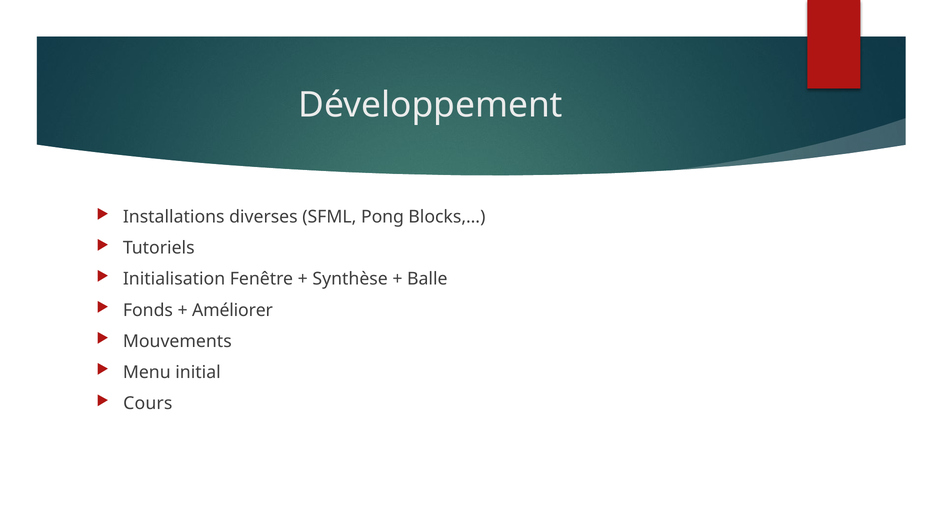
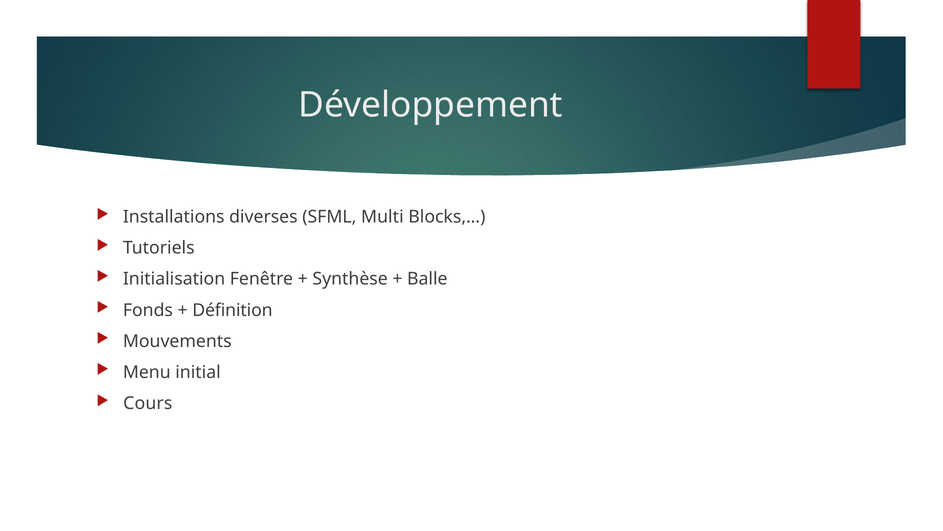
Pong: Pong -> Multi
Améliorer: Améliorer -> Définition
